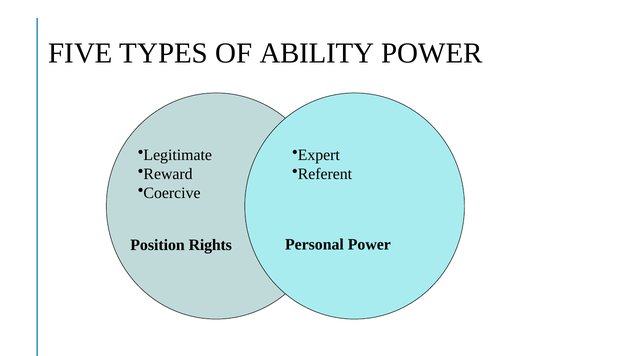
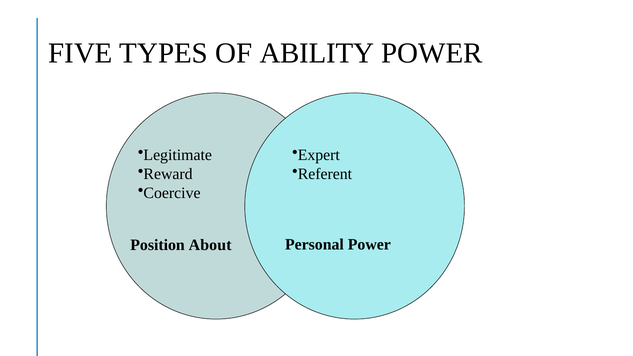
Rights: Rights -> About
